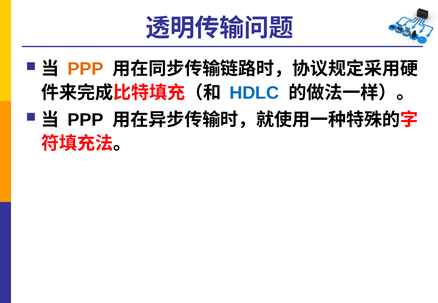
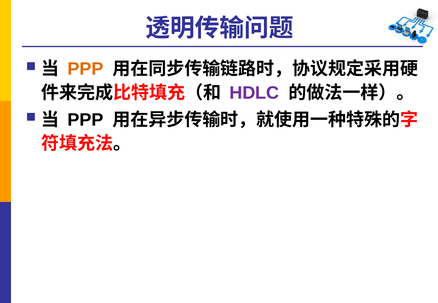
HDLC colour: blue -> purple
